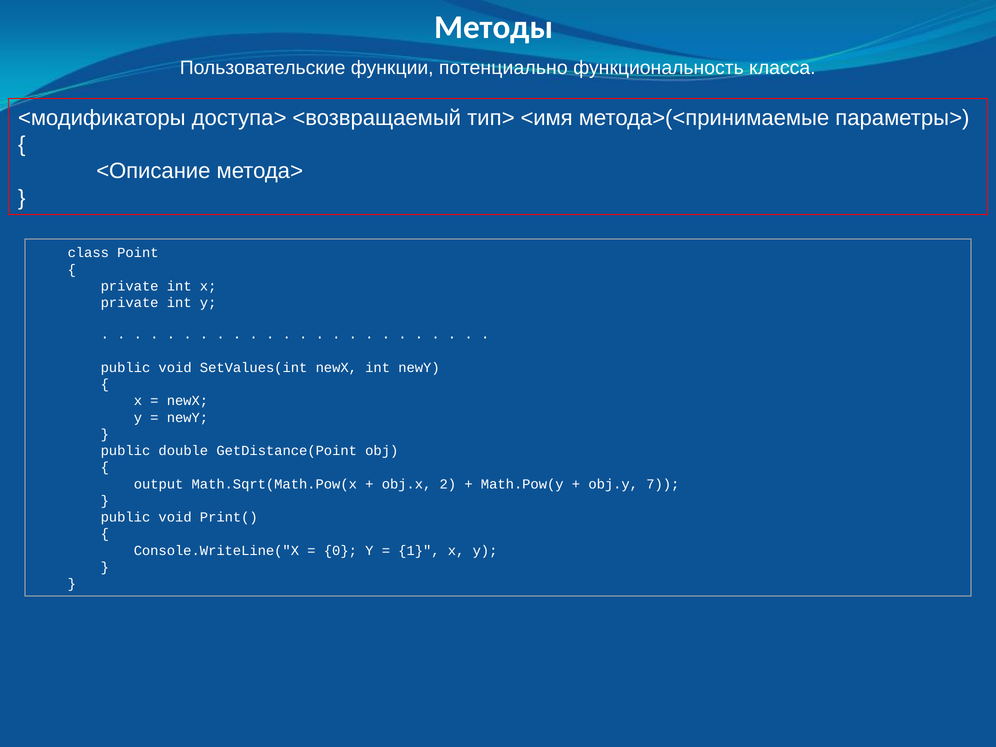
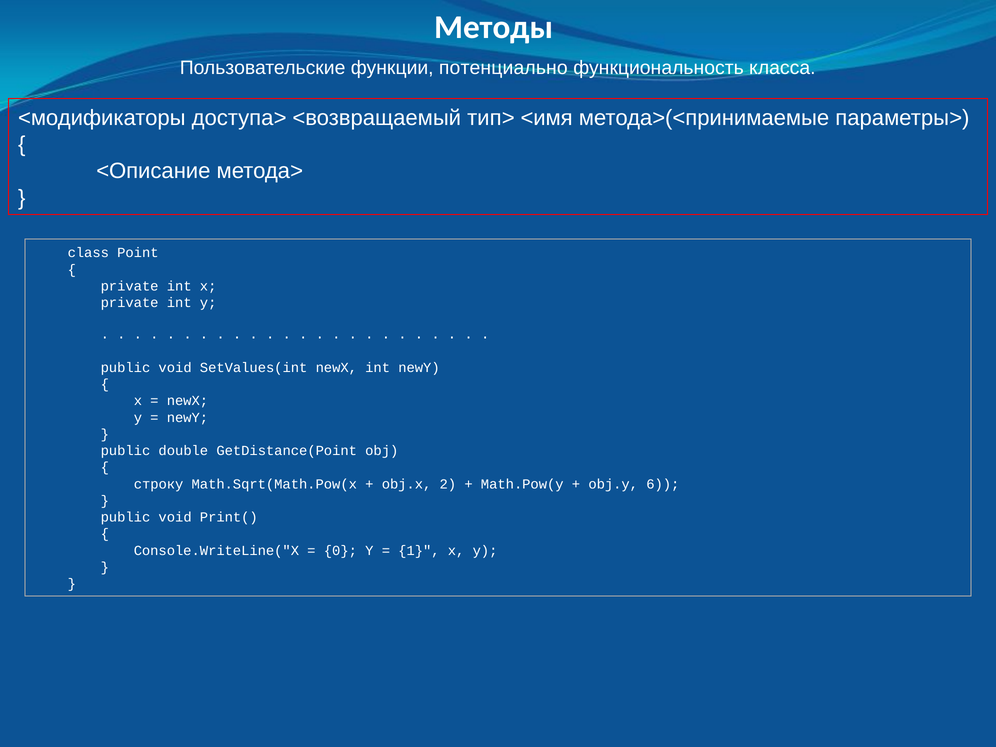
output: output -> строку
7: 7 -> 6
